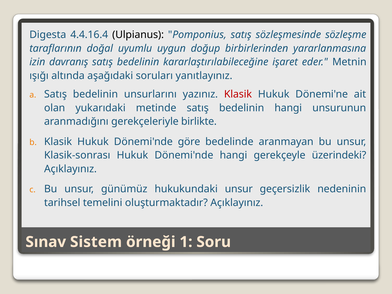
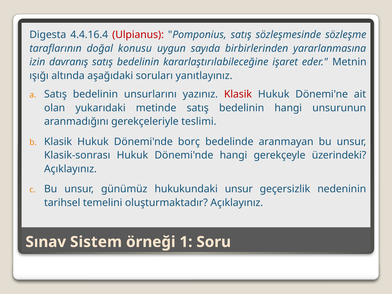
Ulpianus colour: black -> red
uyumlu: uyumlu -> konusu
doğup: doğup -> sayıda
birlikte: birlikte -> teslimi
göre: göre -> borç
